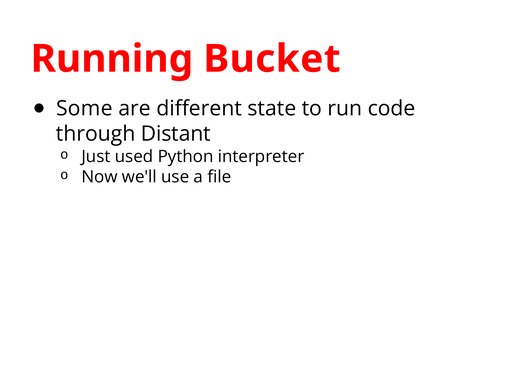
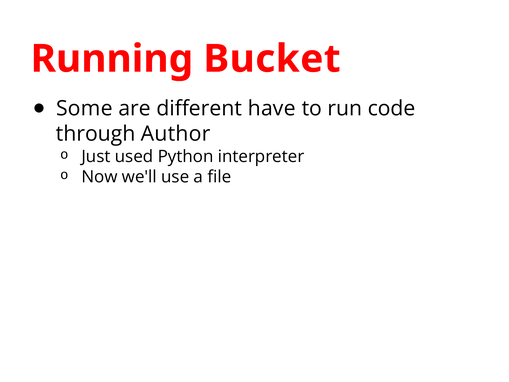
state: state -> have
Distant: Distant -> Author
